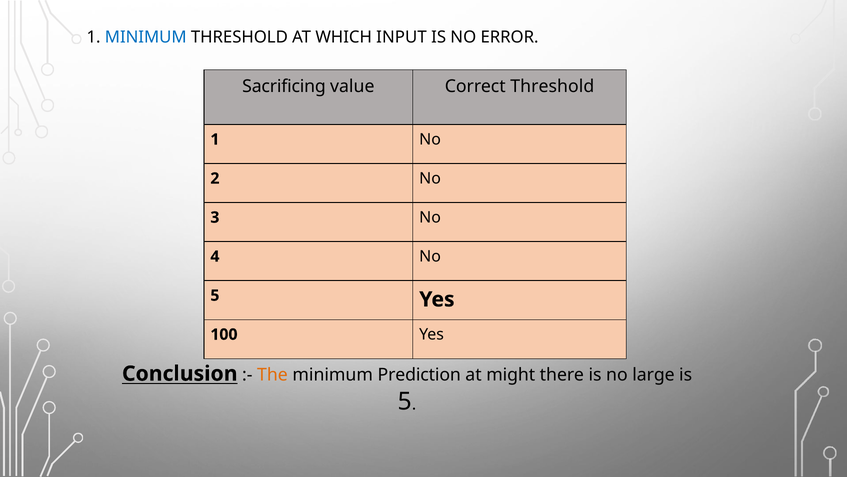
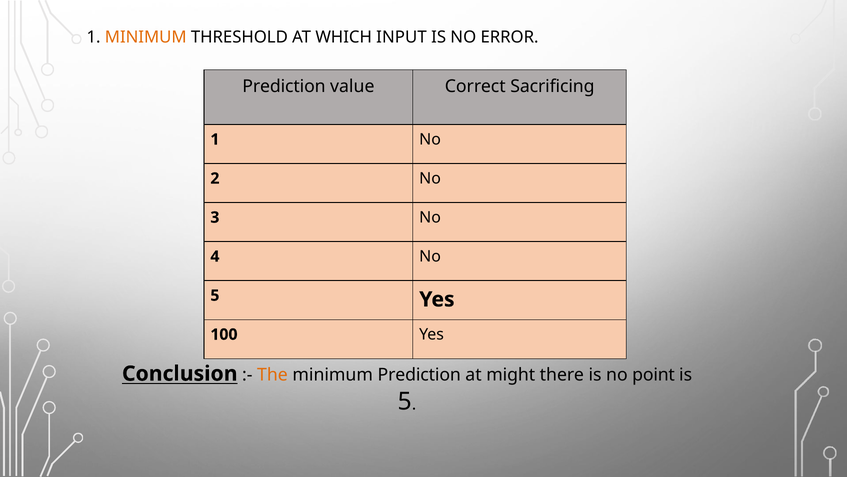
MINIMUM at (146, 37) colour: blue -> orange
Sacrificing at (284, 86): Sacrificing -> Prediction
Correct Threshold: Threshold -> Sacrificing
large: large -> point
